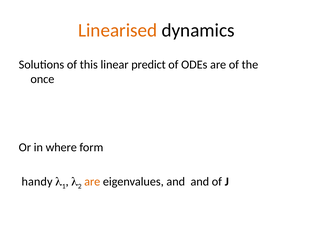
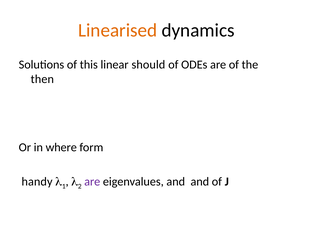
predict: predict -> should
once: once -> then
are at (92, 181) colour: orange -> purple
